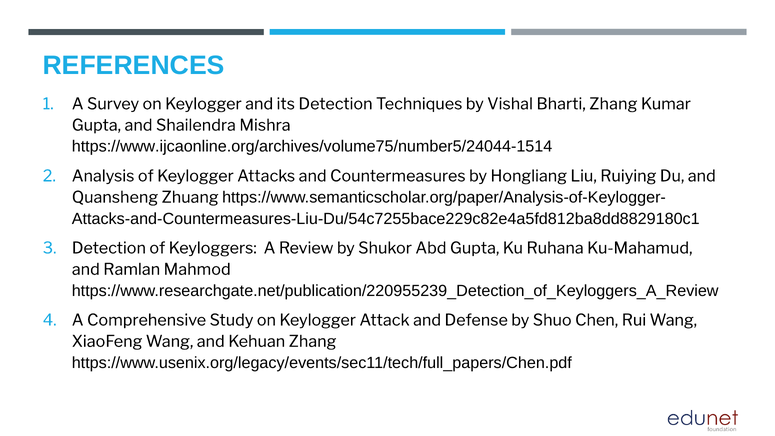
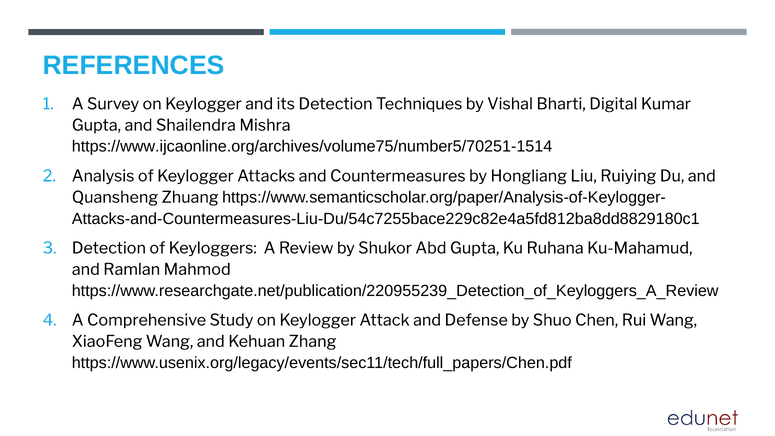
Bharti Zhang: Zhang -> Digital
https://www.ijcaonline.org/archives/volume75/number5/24044-1514: https://www.ijcaonline.org/archives/volume75/number5/24044-1514 -> https://www.ijcaonline.org/archives/volume75/number5/70251-1514
